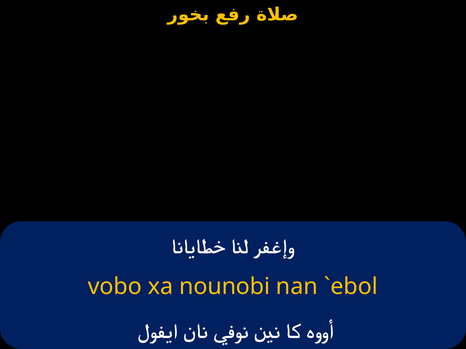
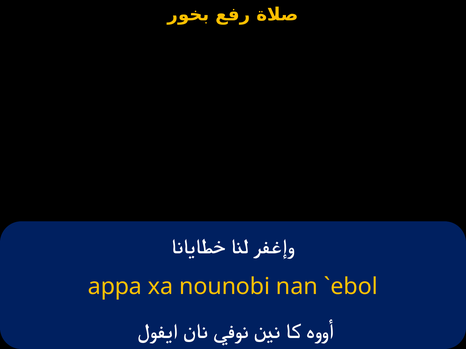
vobo: vobo -> appa
